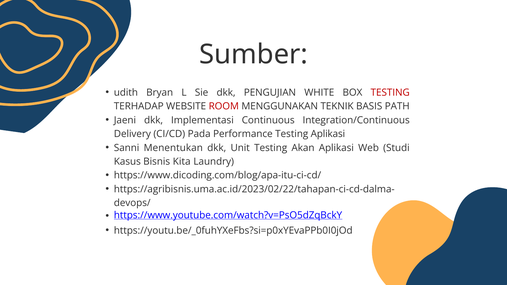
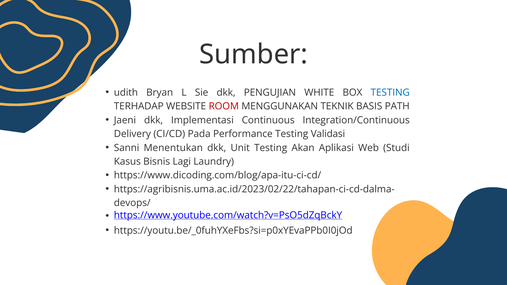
TESTING at (390, 93) colour: red -> blue
Testing Aplikasi: Aplikasi -> Validasi
Kita: Kita -> Lagi
